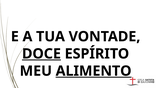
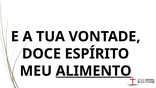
DOCE underline: present -> none
